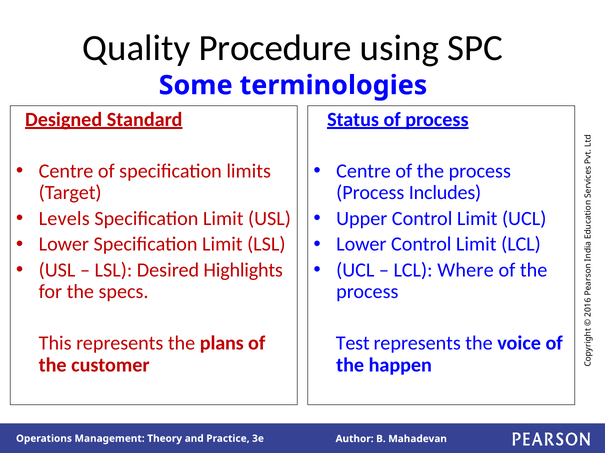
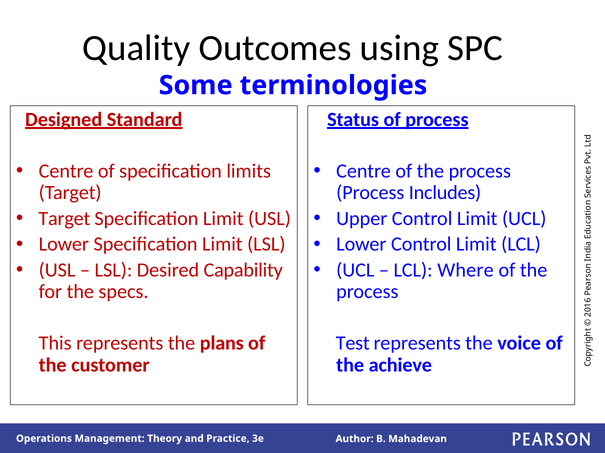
Procedure: Procedure -> Outcomes
Levels at (64, 219): Levels -> Target
Highlights: Highlights -> Capability
happen: happen -> achieve
